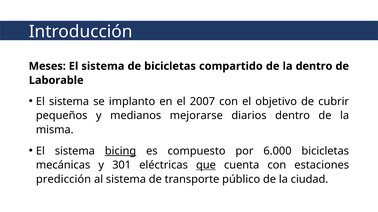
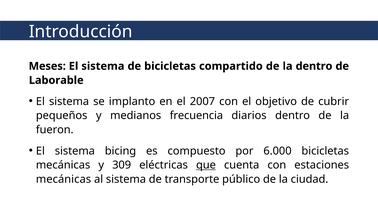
mejorarse: mejorarse -> frecuencia
misma: misma -> fueron
bicing underline: present -> none
301: 301 -> 309
predicción at (64, 180): predicción -> mecánicas
